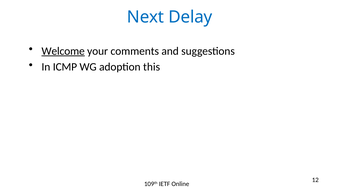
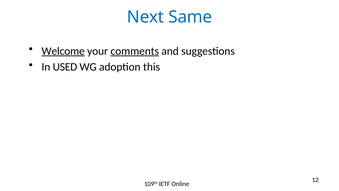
Delay: Delay -> Same
comments underline: none -> present
ICMP: ICMP -> USED
